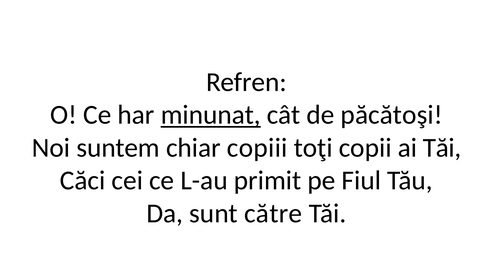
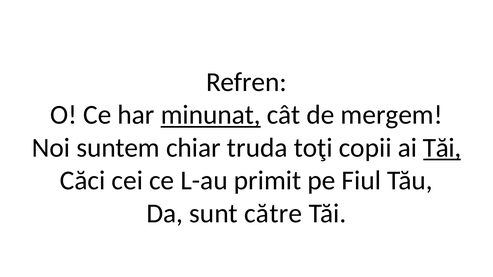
păcătoşi: păcătoşi -> mergem
copiii: copiii -> truda
Tăi at (442, 148) underline: none -> present
